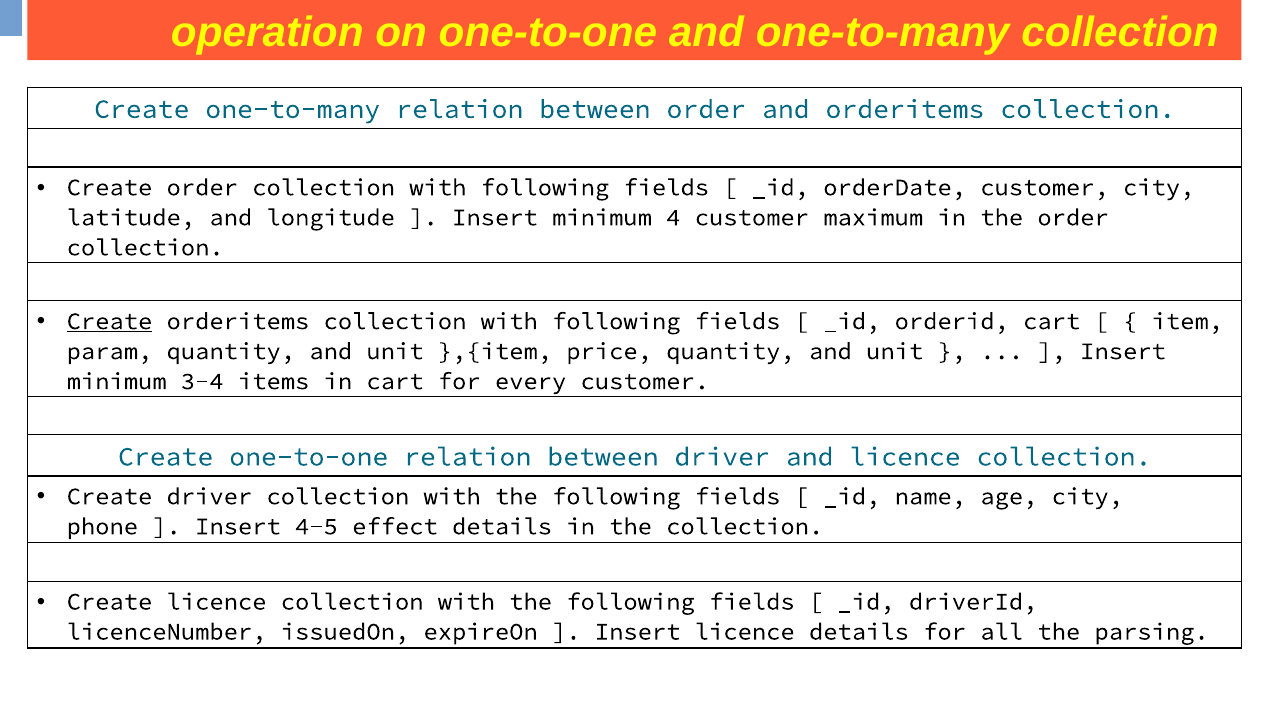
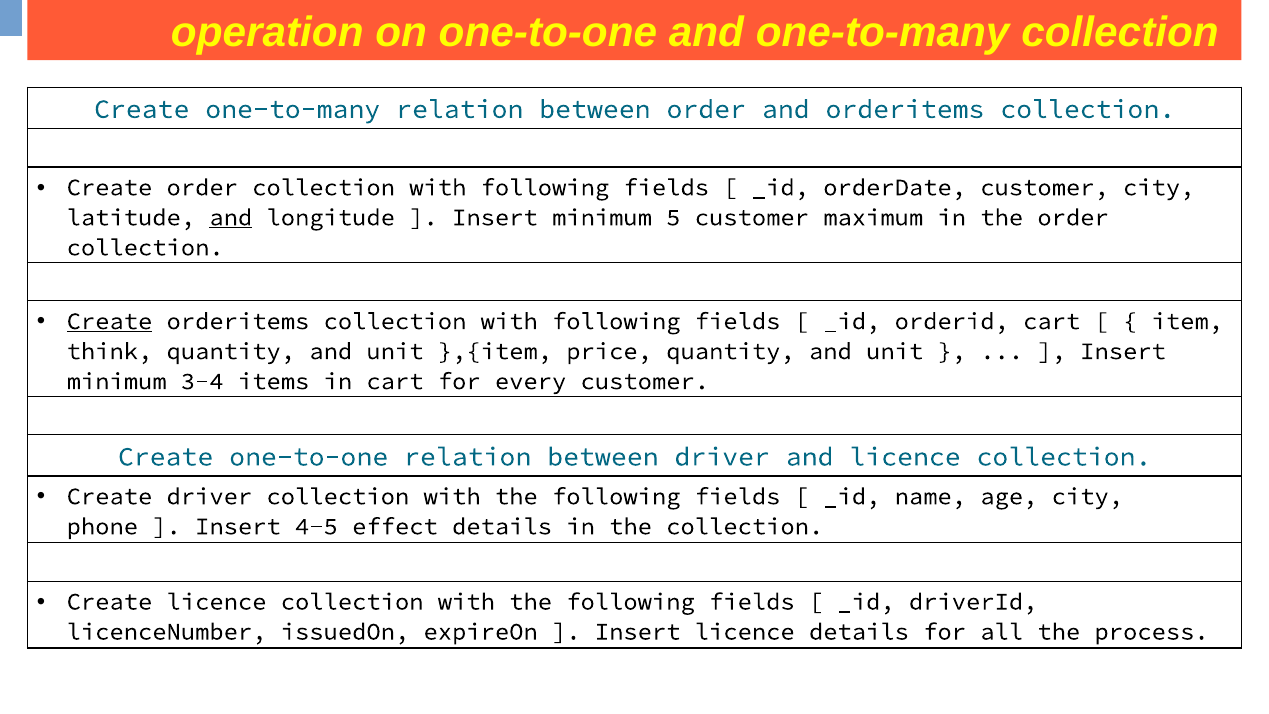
and at (231, 217) underline: none -> present
4: 4 -> 5
param: param -> think
parsing: parsing -> process
